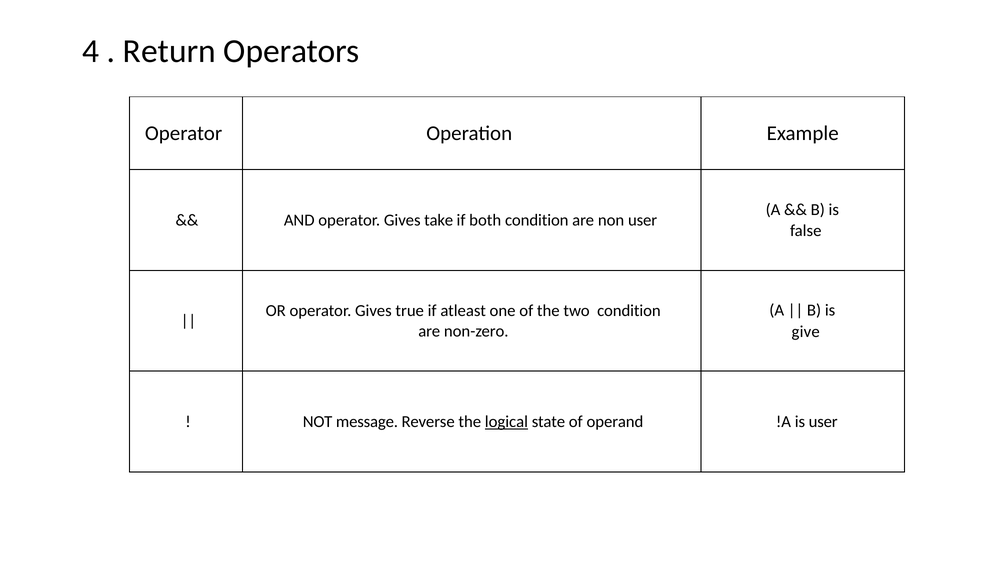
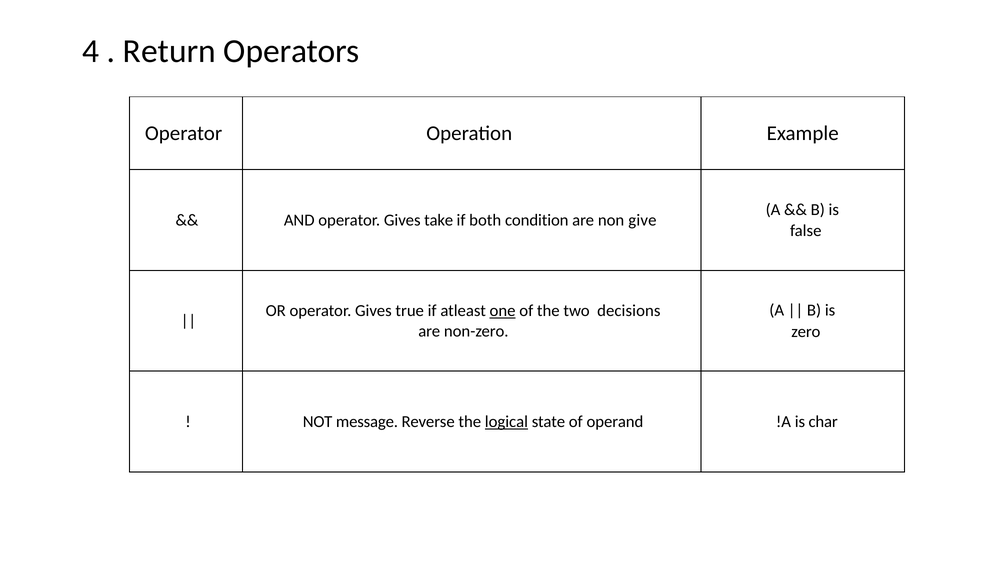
non user: user -> give
one underline: none -> present
two condition: condition -> decisions
give: give -> zero
is user: user -> char
